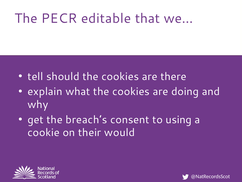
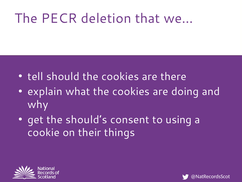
editable: editable -> deletion
breach’s: breach’s -> should’s
would: would -> things
